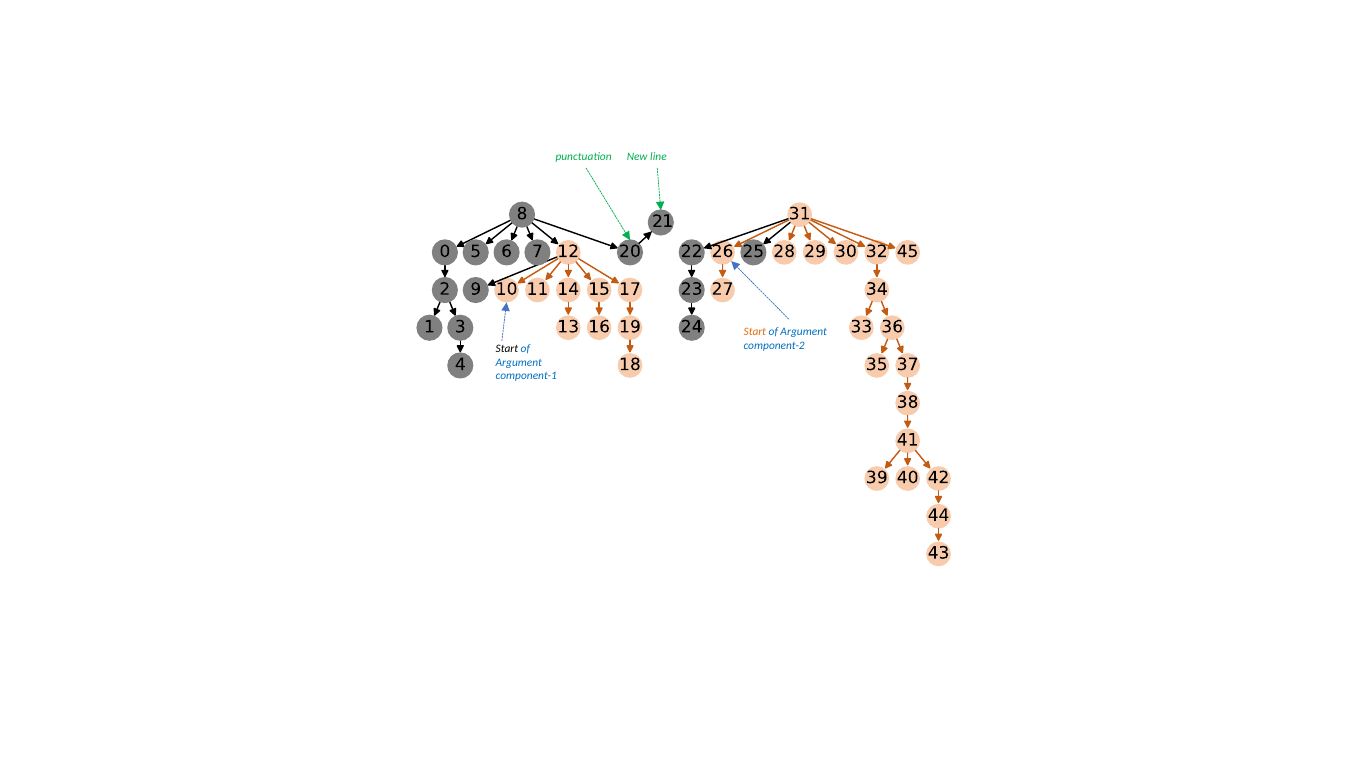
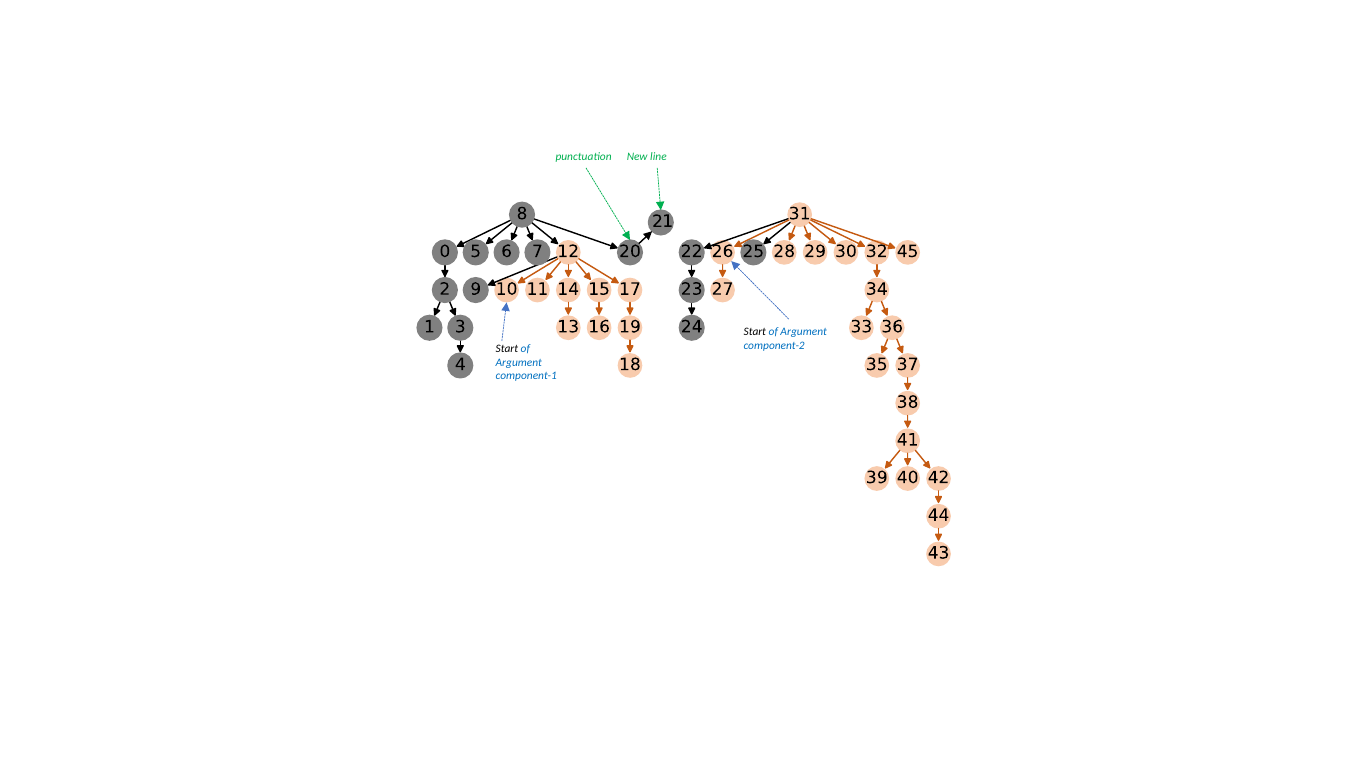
Start at (755, 332) colour: orange -> black
